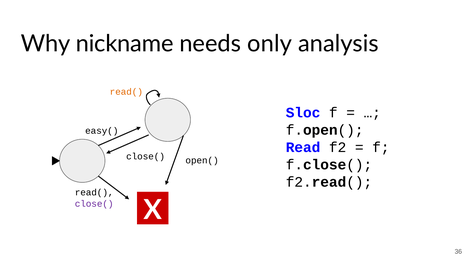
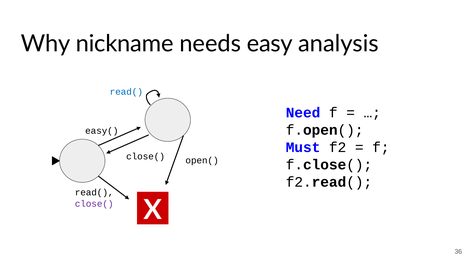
only: only -> easy
read( at (126, 92) colour: orange -> blue
Sloc: Sloc -> Need
Read: Read -> Must
